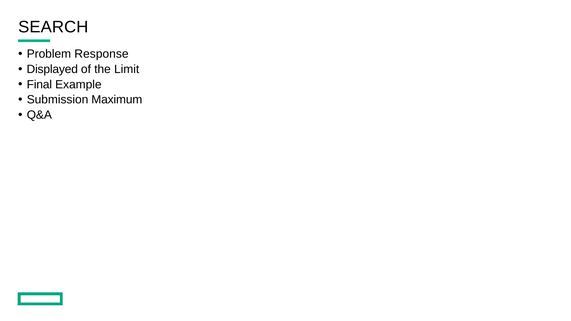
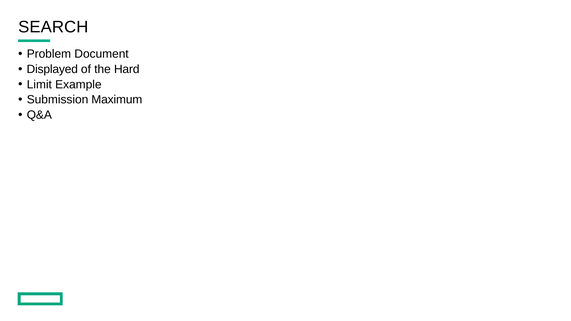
Response: Response -> Document
Limit: Limit -> Hard
Final: Final -> Limit
